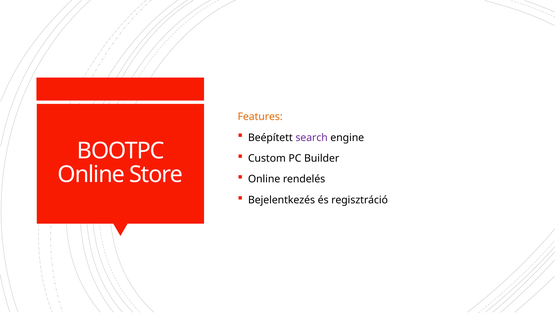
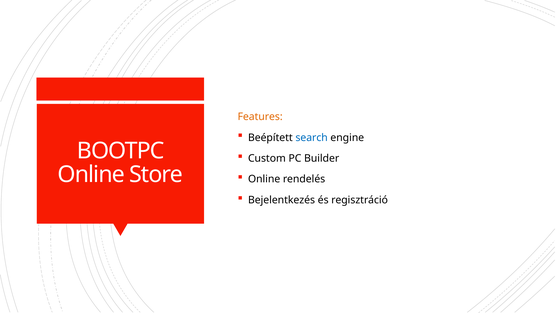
search colour: purple -> blue
